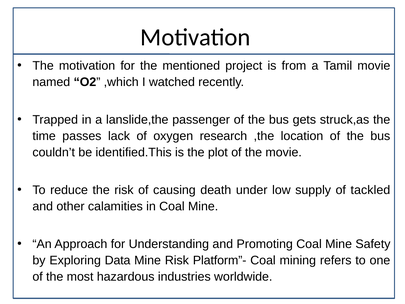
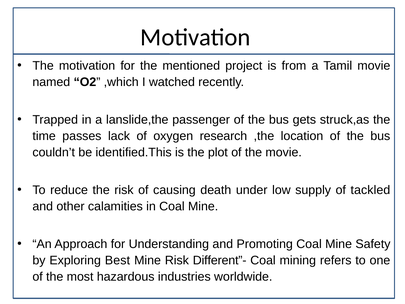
Data: Data -> Best
Platform”-: Platform”- -> Different”-
